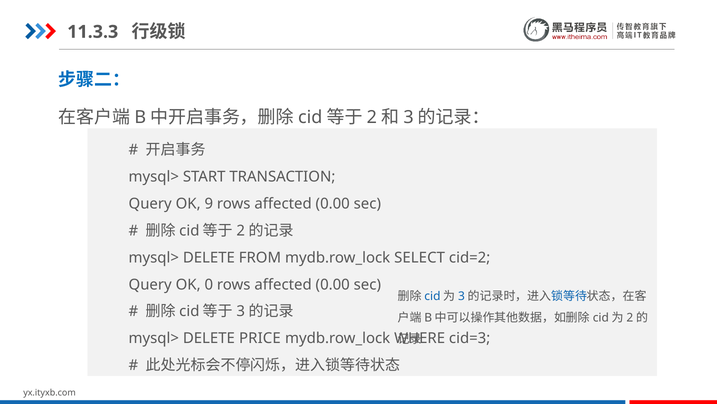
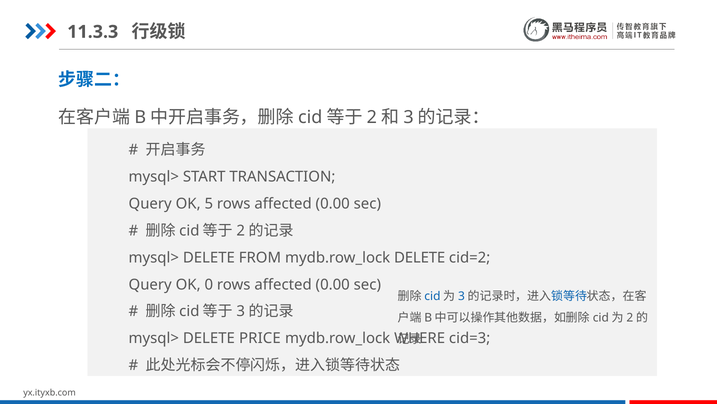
9: 9 -> 5
mydb.row_lock SELECT: SELECT -> DELETE
